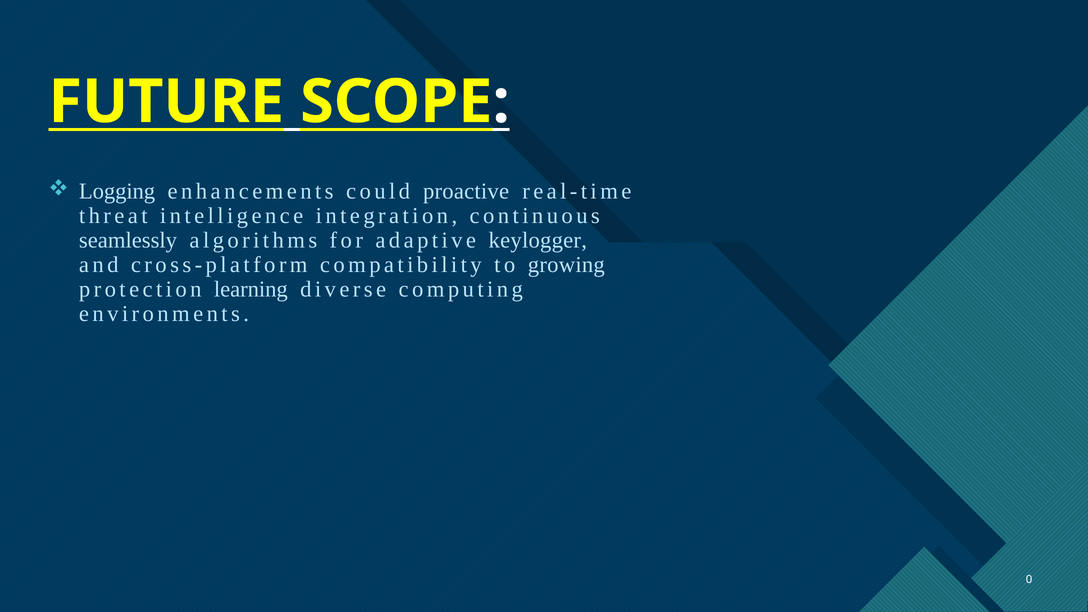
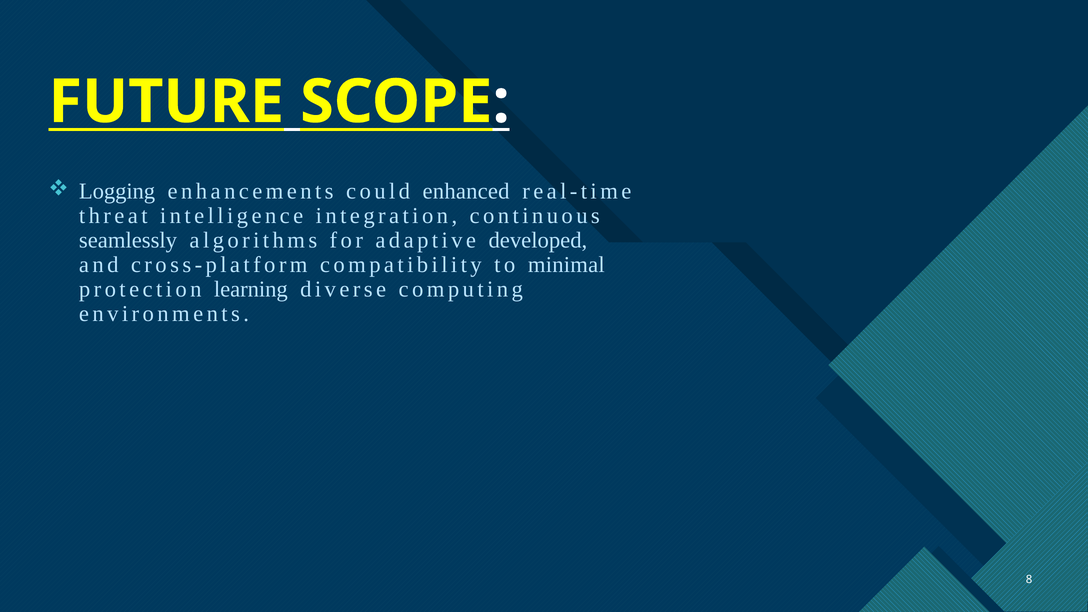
proactive: proactive -> enhanced
keylogger: keylogger -> developed
growing: growing -> minimal
0: 0 -> 8
